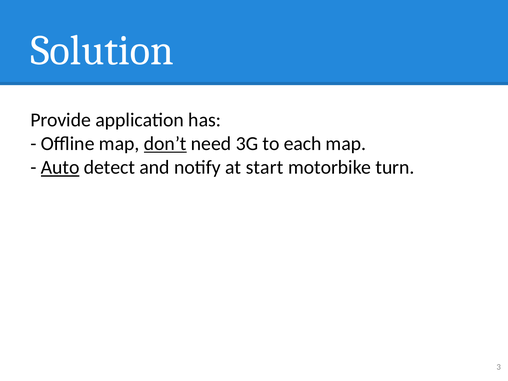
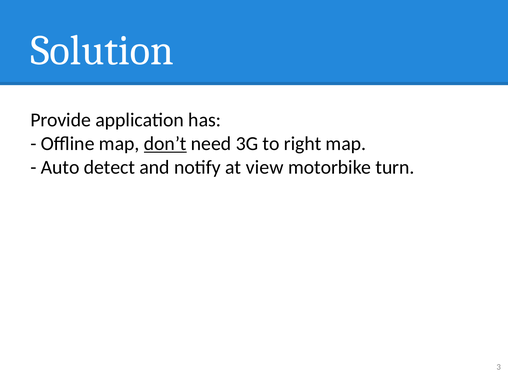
each: each -> right
Auto underline: present -> none
start: start -> view
